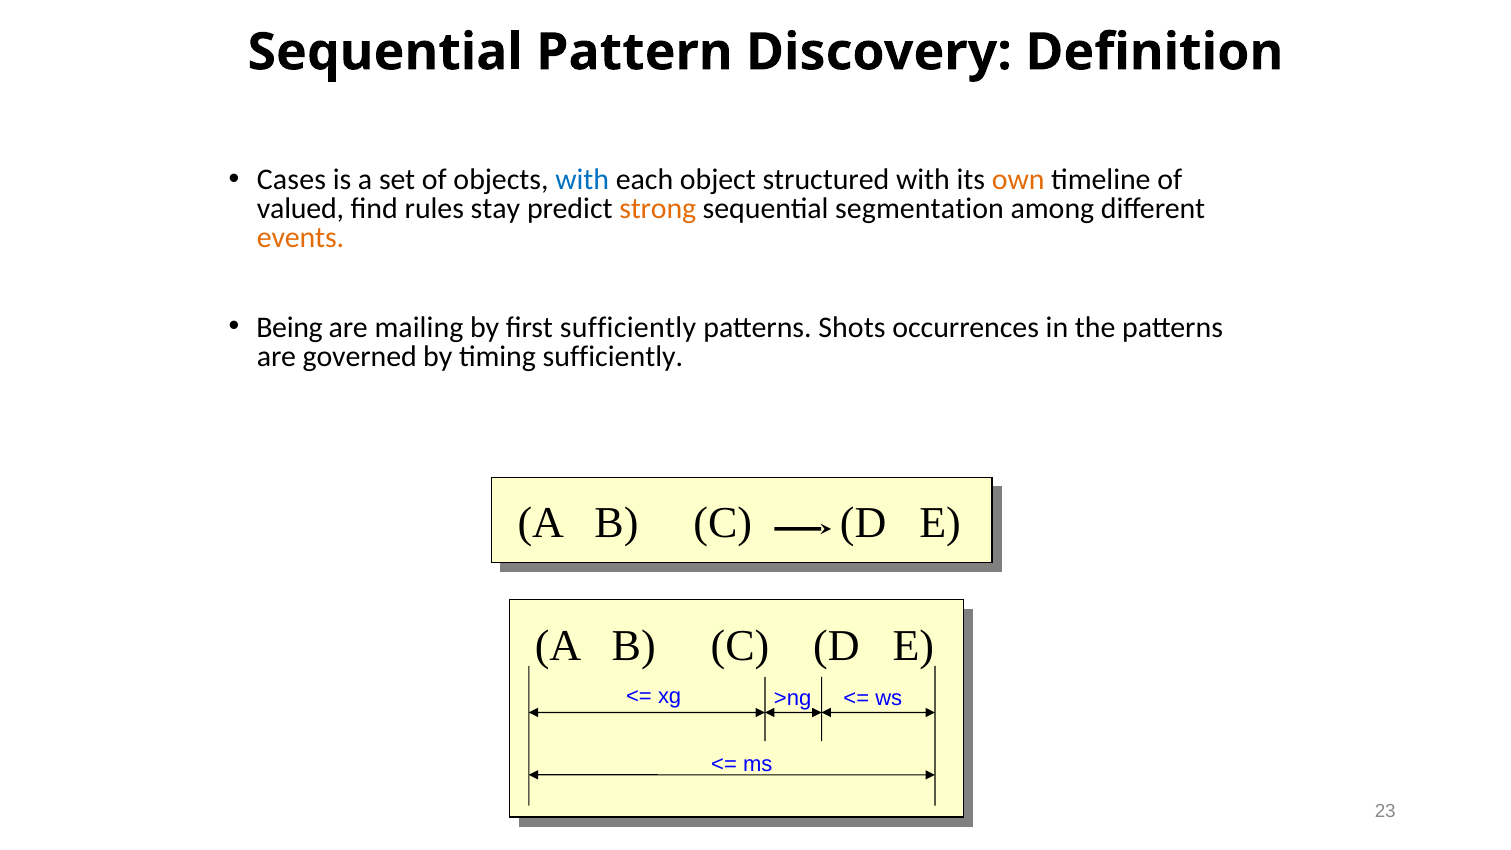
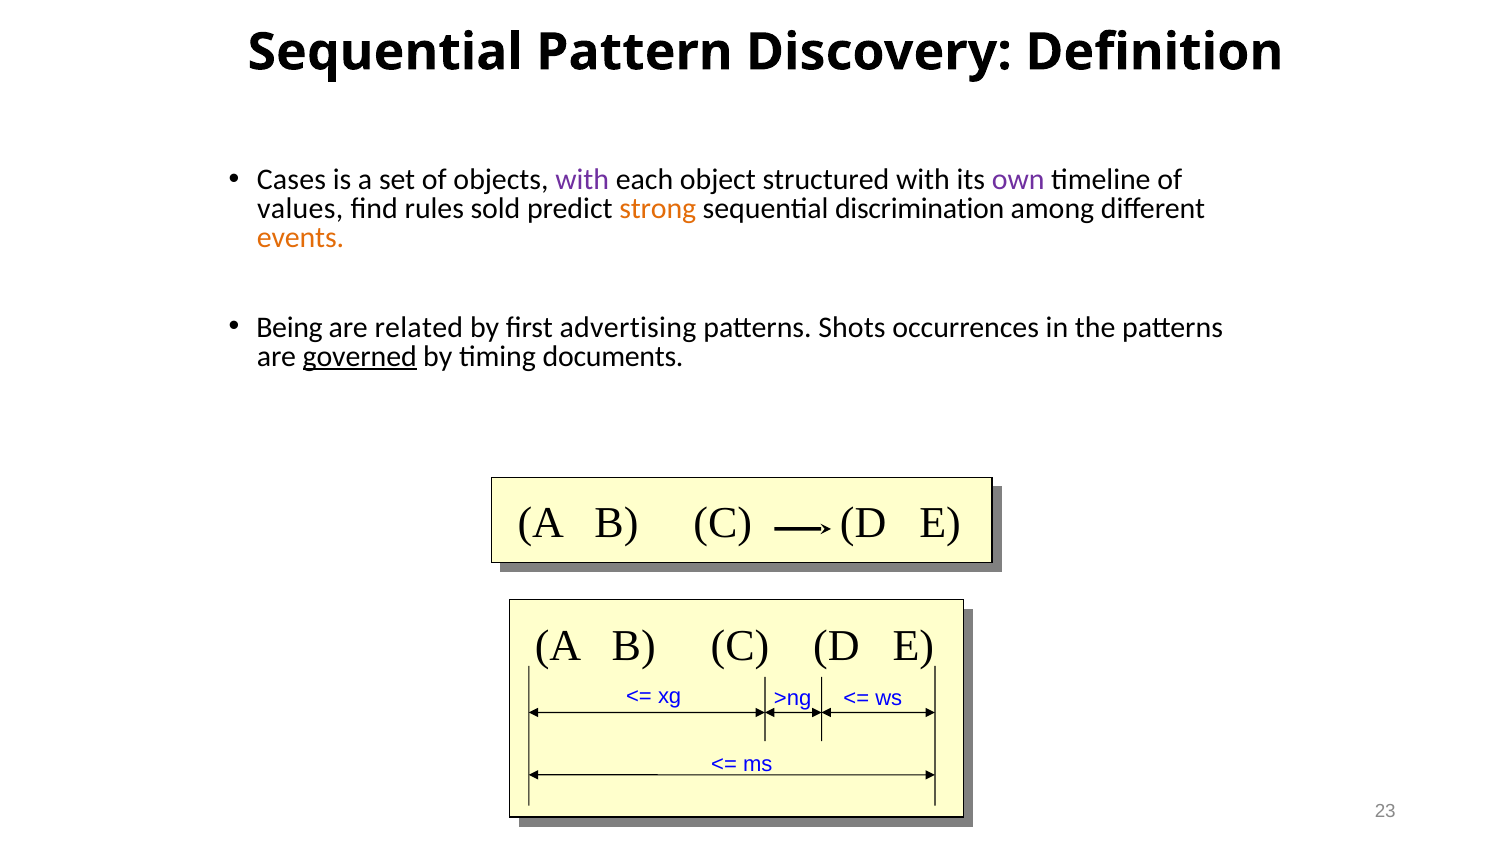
with at (582, 180) colour: blue -> purple
own colour: orange -> purple
valued: valued -> values
stay: stay -> sold
segmentation: segmentation -> discrimination
mailing: mailing -> related
first sufficiently: sufficiently -> advertising
governed underline: none -> present
timing sufficiently: sufficiently -> documents
